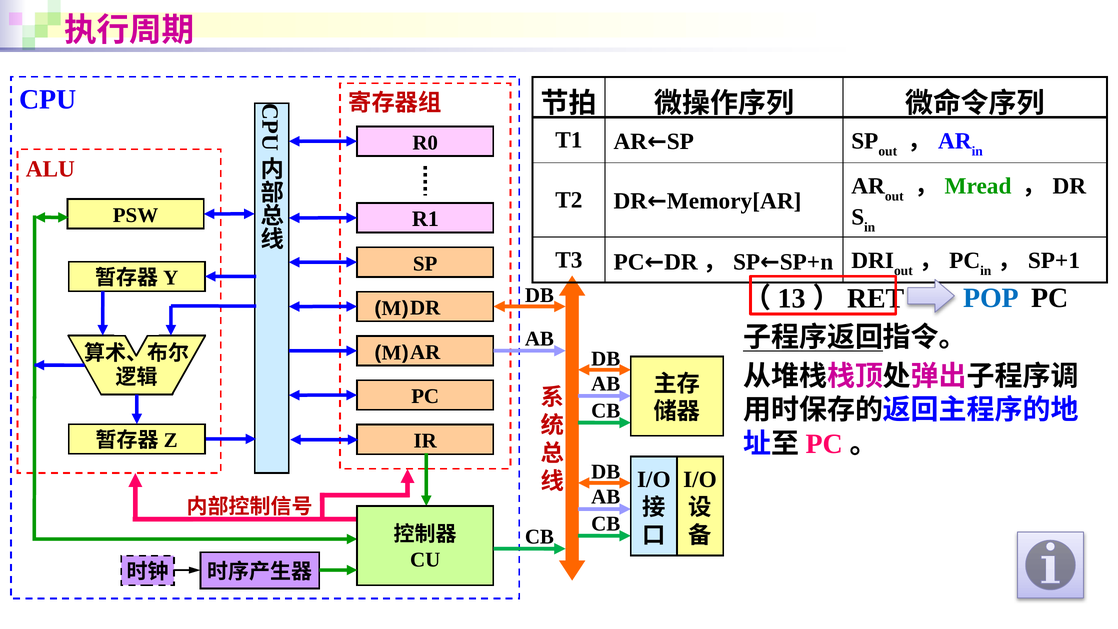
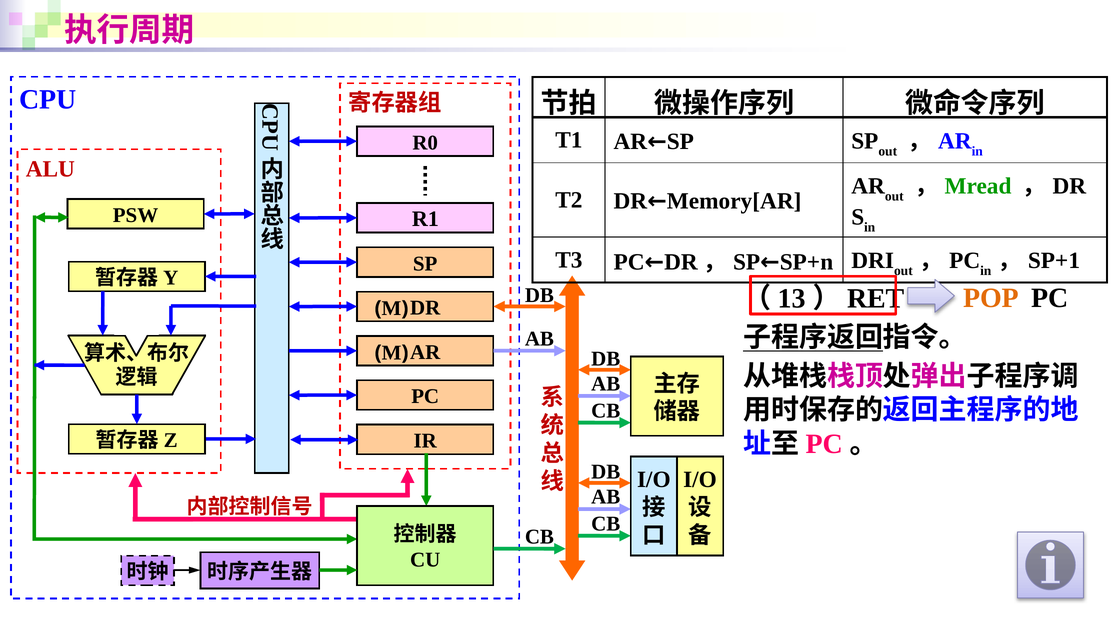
POP colour: blue -> orange
